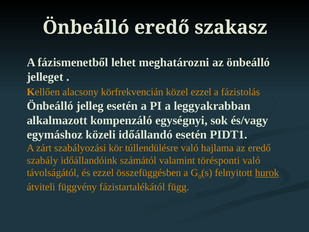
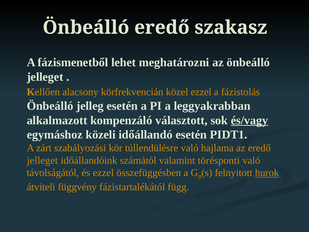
egységnyi: egységnyi -> választott
és/vagy underline: none -> present
szabály at (42, 160): szabály -> jelleget
